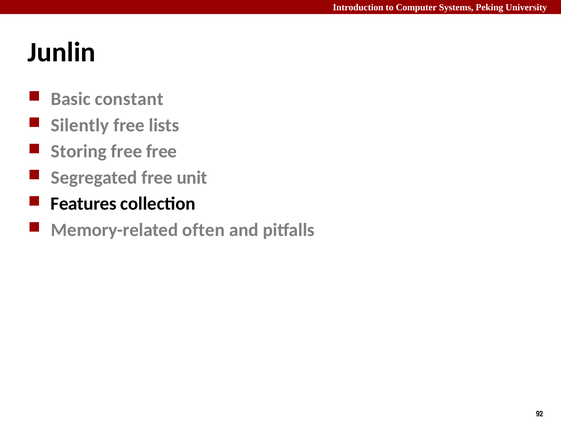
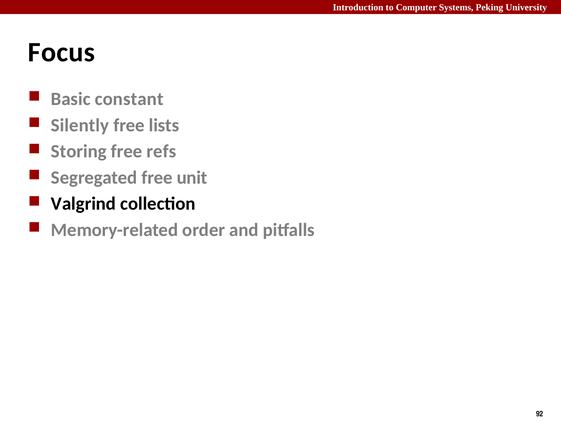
Junlin: Junlin -> Focus
free free: free -> refs
Features: Features -> Valgrind
often: often -> order
